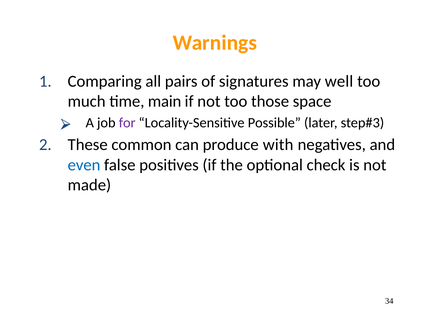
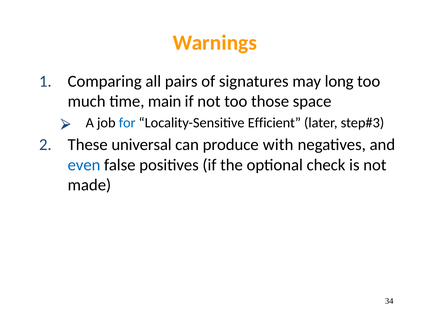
well: well -> long
for colour: purple -> blue
Possible: Possible -> Efficient
common: common -> universal
